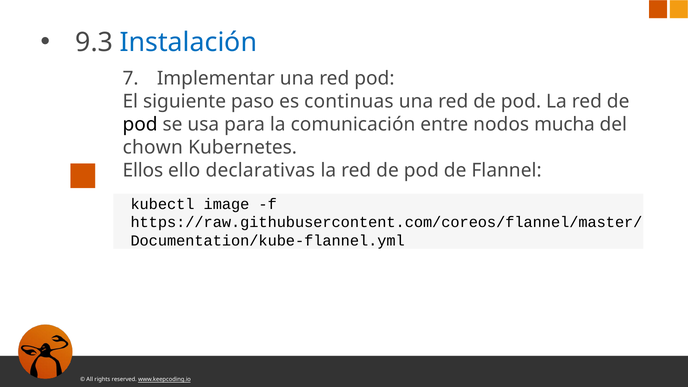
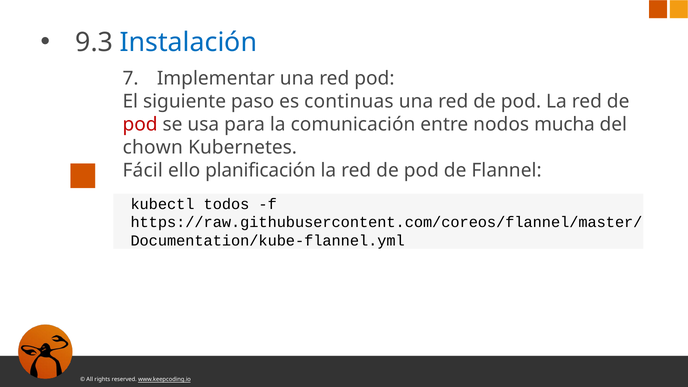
pod at (140, 125) colour: black -> red
Ellos: Ellos -> Fácil
declarativas: declarativas -> planificación
image: image -> todos
